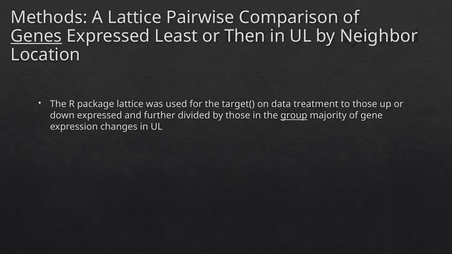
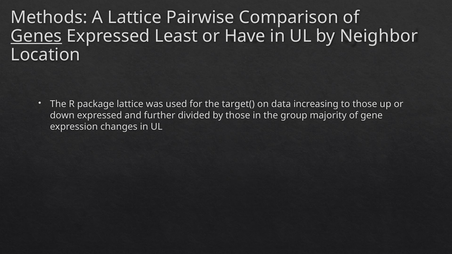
Then: Then -> Have
treatment: treatment -> increasing
group underline: present -> none
